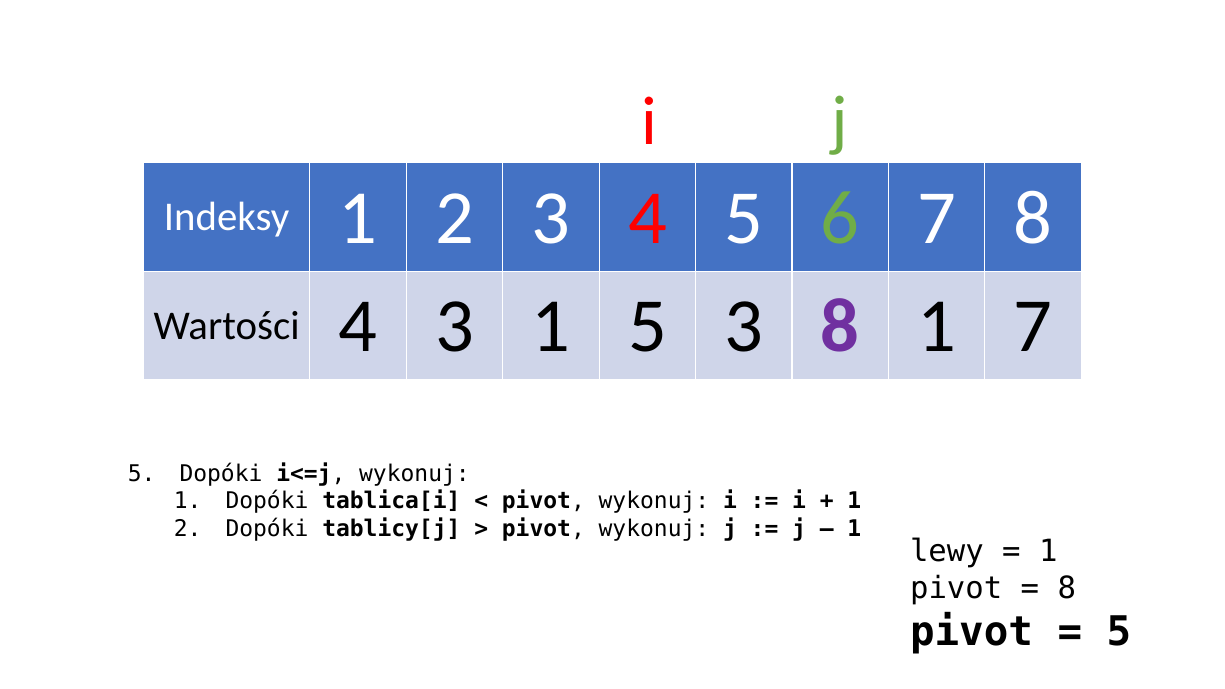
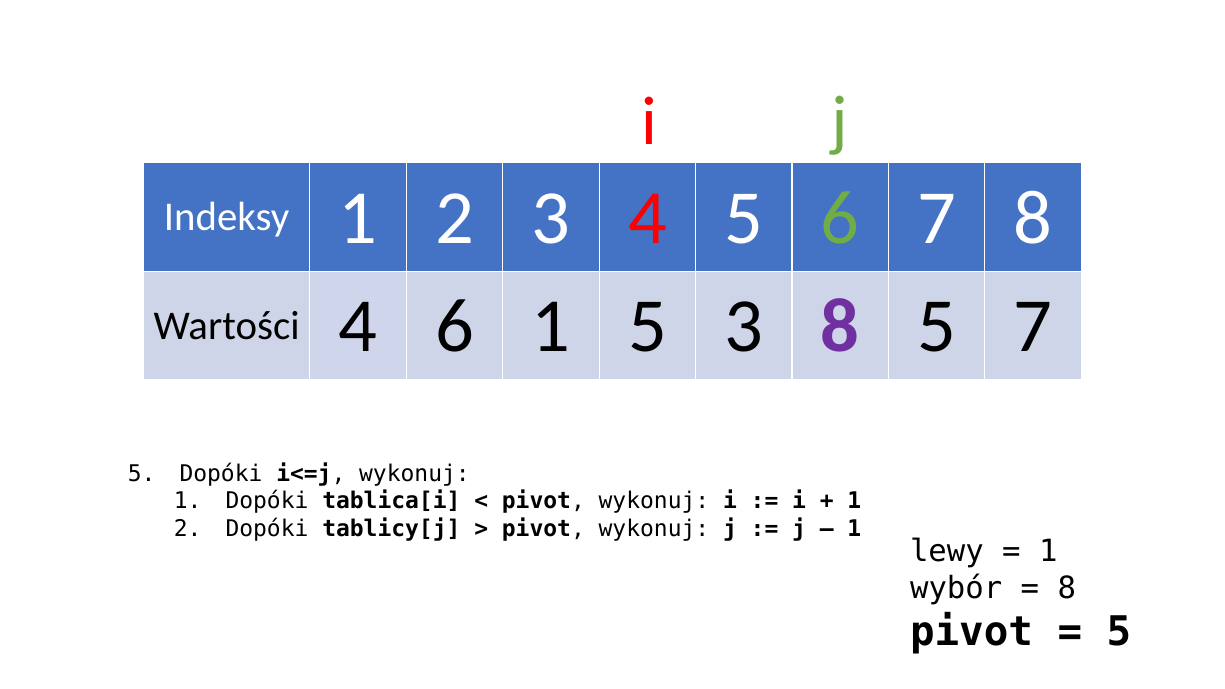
4 3: 3 -> 6
8 1: 1 -> 5
pivot at (956, 588): pivot -> wybór
